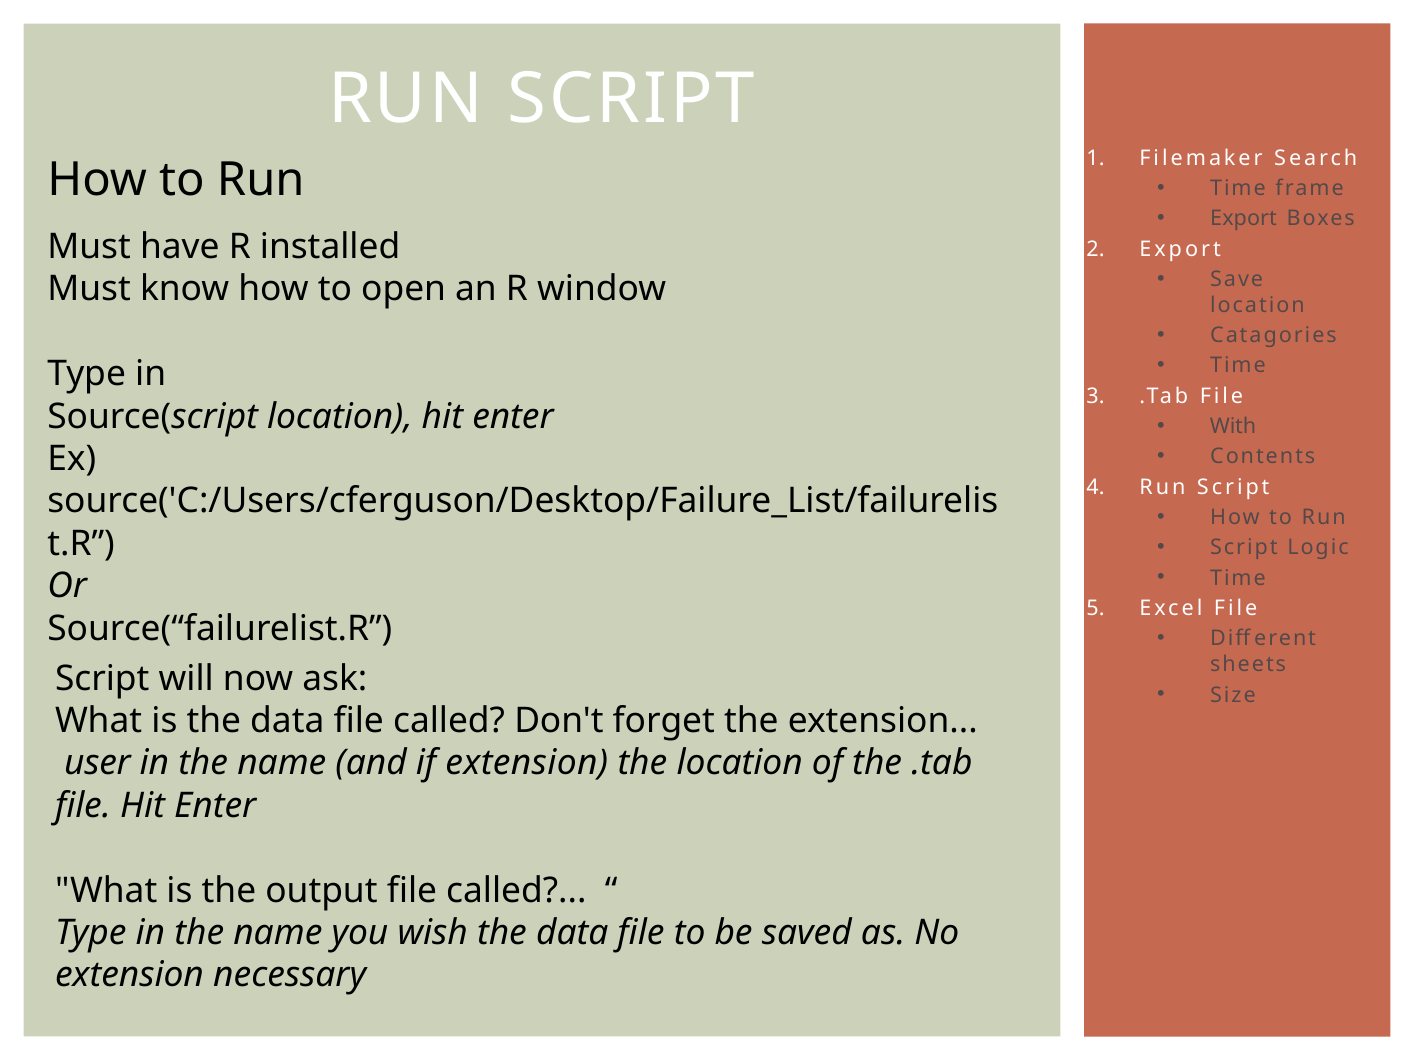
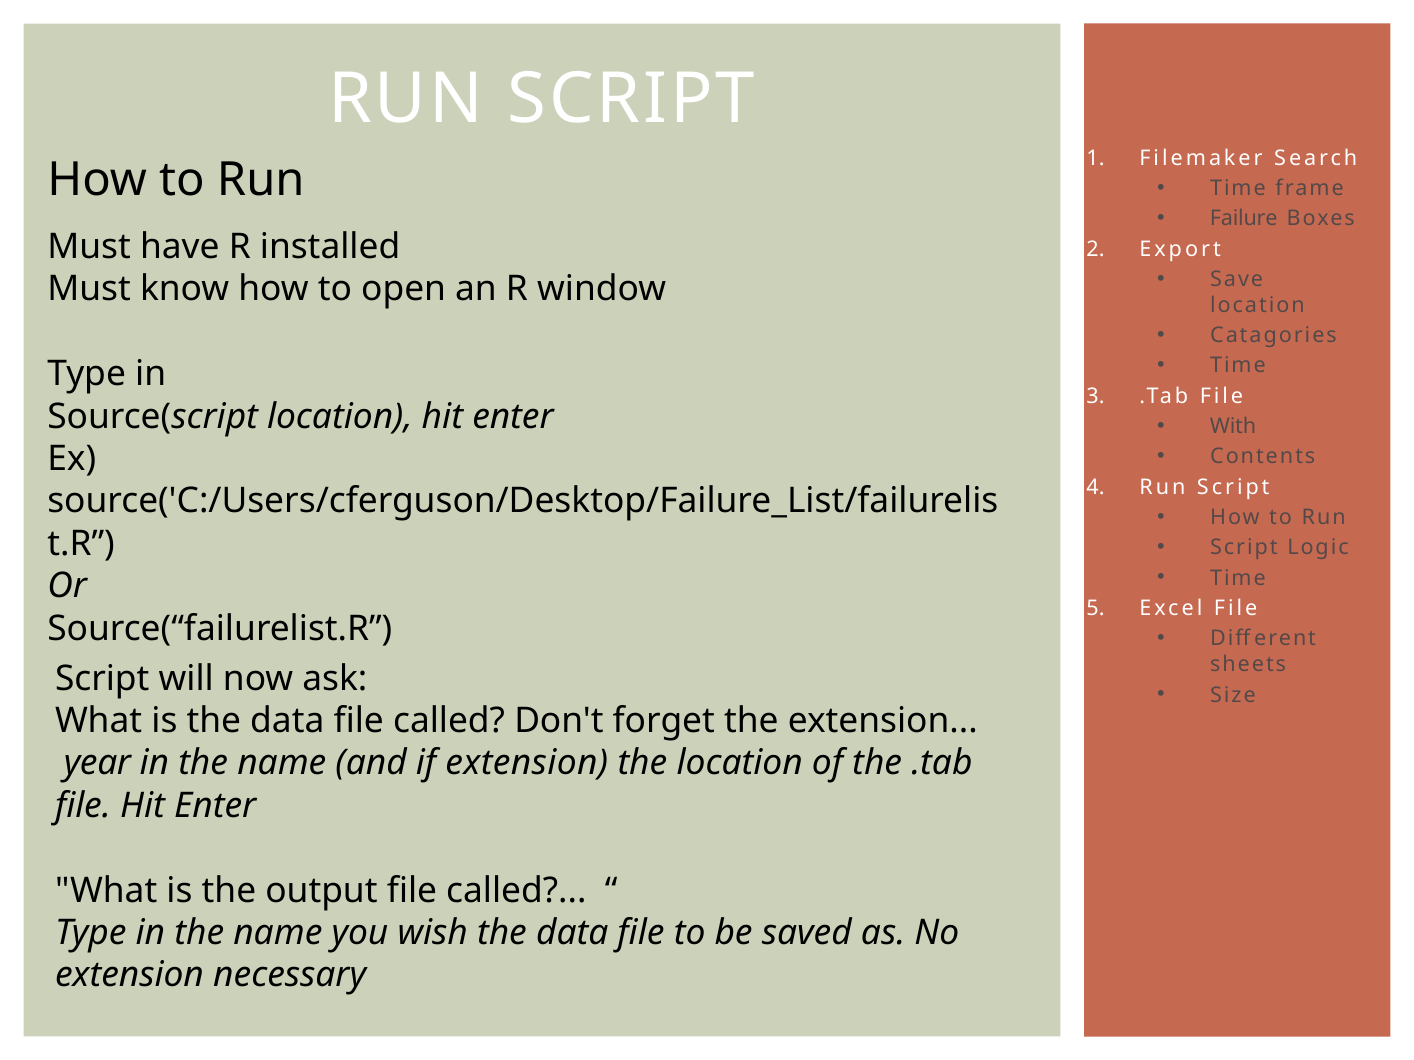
Export at (1244, 219): Export -> Failure
user: user -> year
